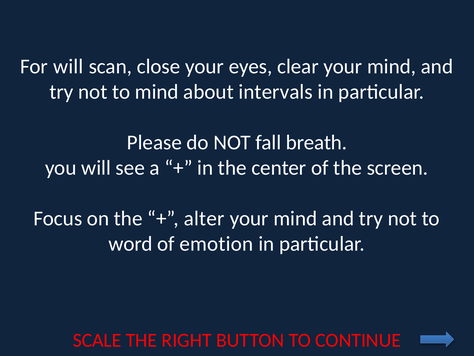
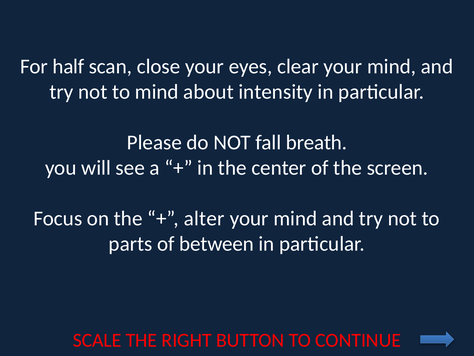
For will: will -> half
intervals: intervals -> intensity
word: word -> parts
emotion: emotion -> between
